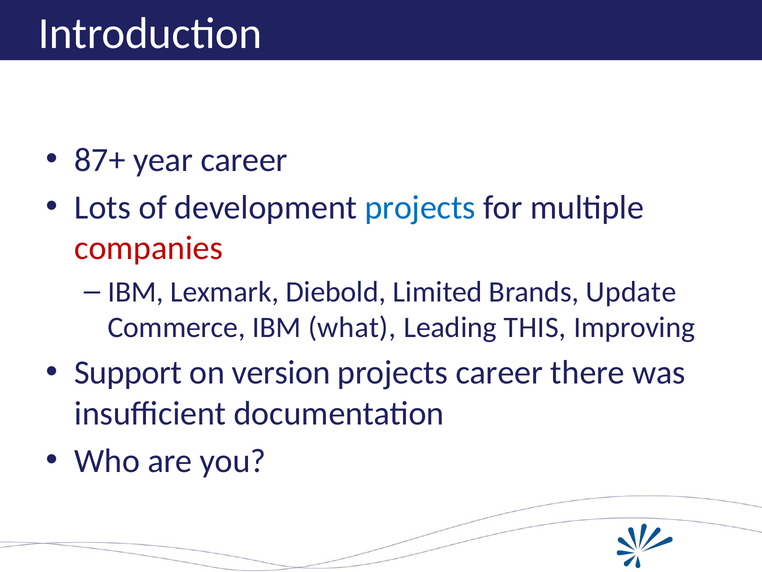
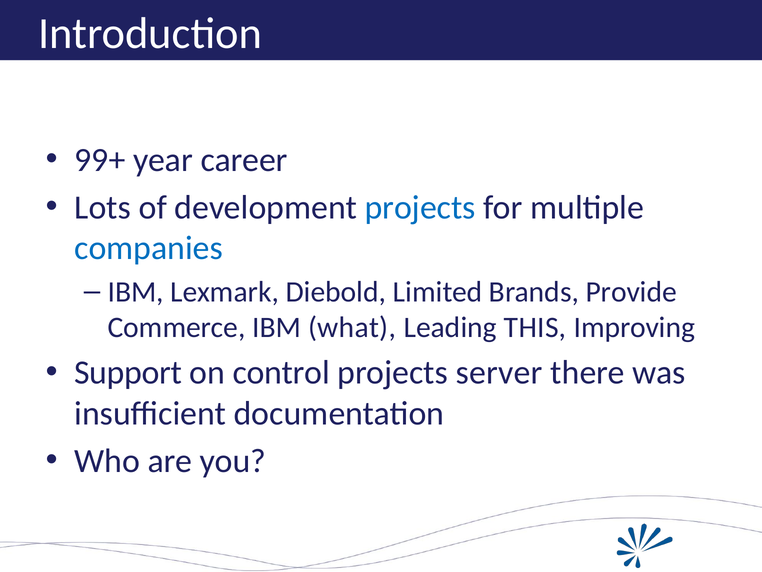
87+: 87+ -> 99+
companies colour: red -> blue
Update: Update -> Provide
version: version -> control
projects career: career -> server
